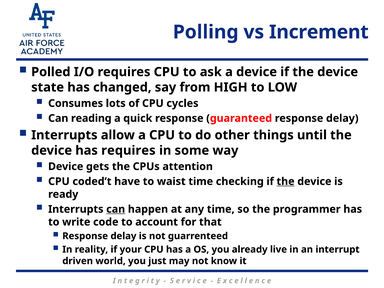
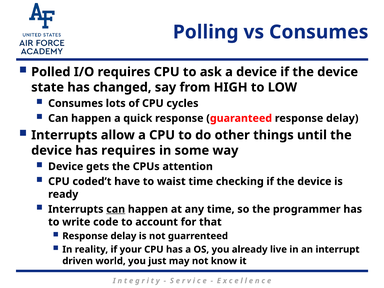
vs Increment: Increment -> Consumes
reading at (91, 118): reading -> happen
the at (286, 181) underline: present -> none
